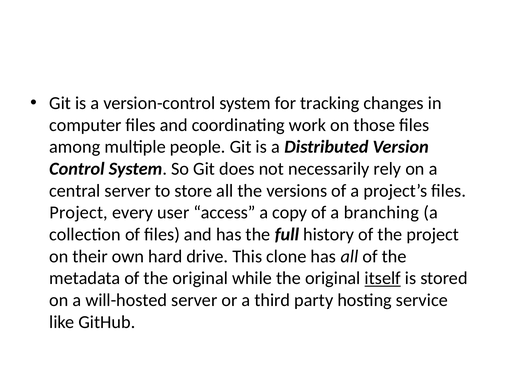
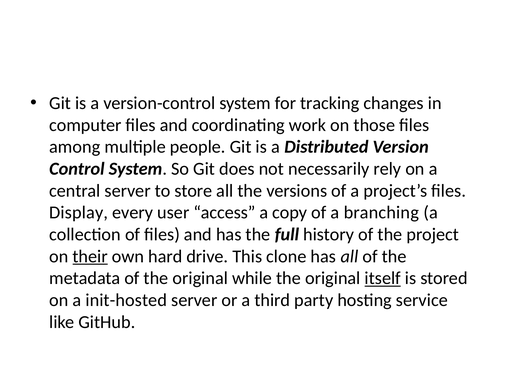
Project at (79, 212): Project -> Display
their underline: none -> present
will-hosted: will-hosted -> init-hosted
